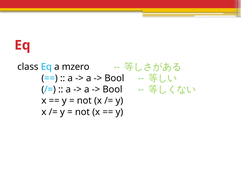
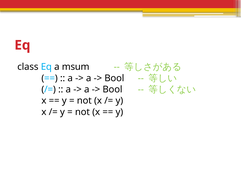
mzero: mzero -> msum
